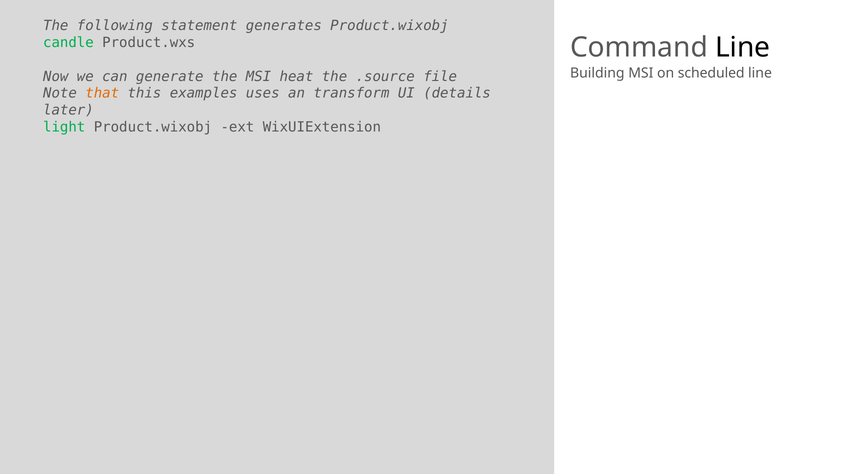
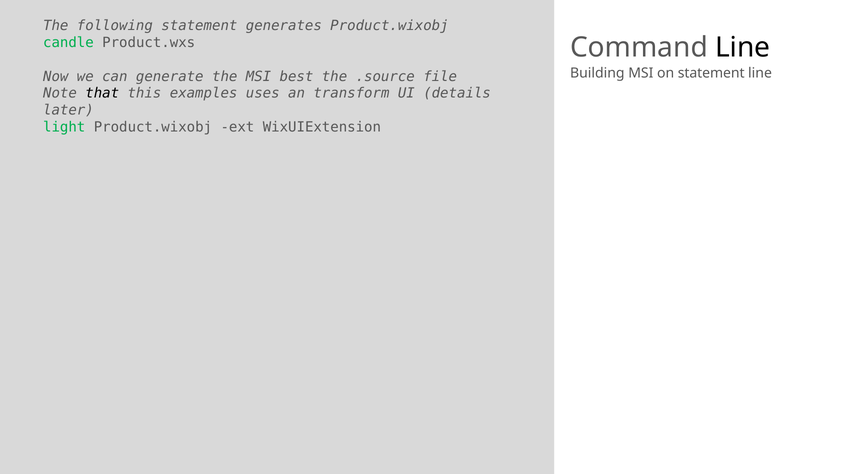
on scheduled: scheduled -> statement
heat: heat -> best
that colour: orange -> black
